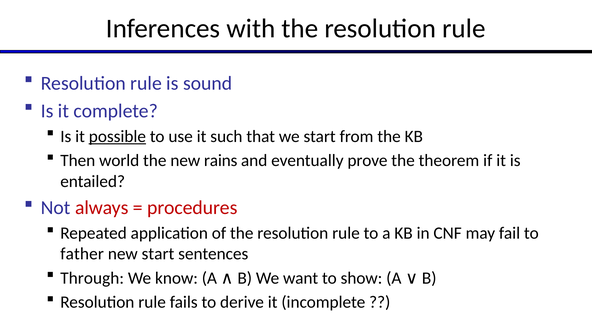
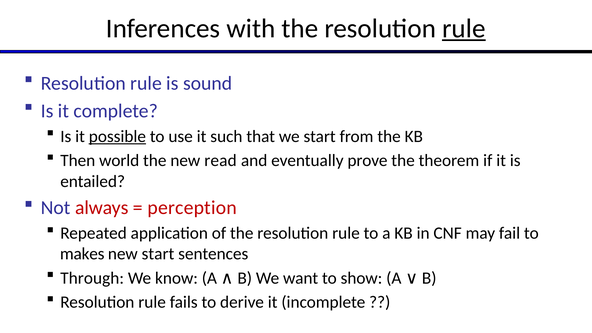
rule at (464, 28) underline: none -> present
rains: rains -> read
procedures: procedures -> perception
father: father -> makes
